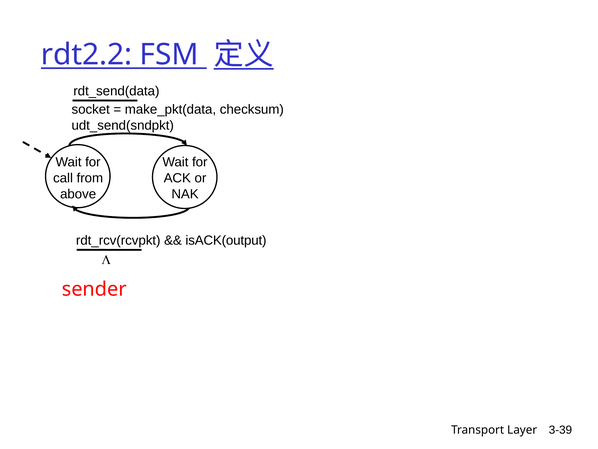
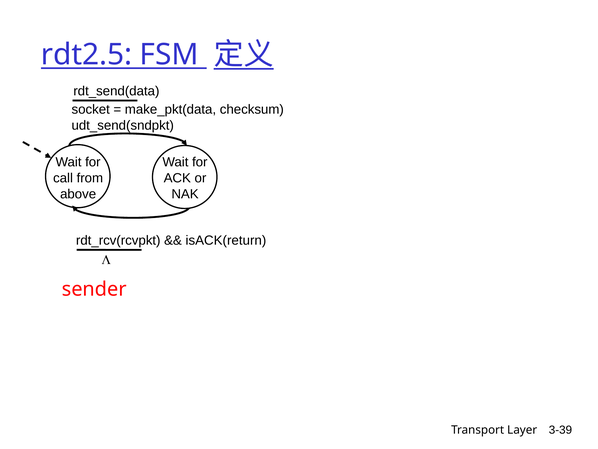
rdt2.2: rdt2.2 -> rdt2.5
isACK(output: isACK(output -> isACK(return
